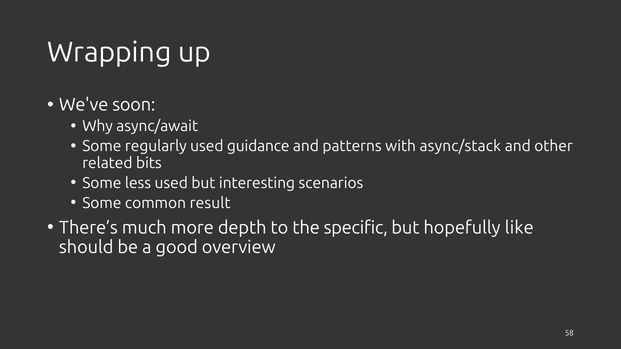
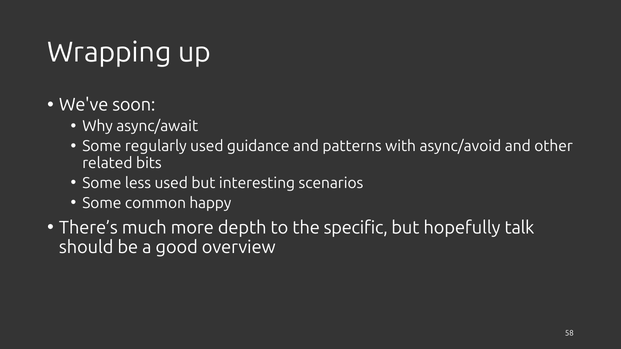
async/stack: async/stack -> async/avoid
result: result -> happy
like: like -> talk
